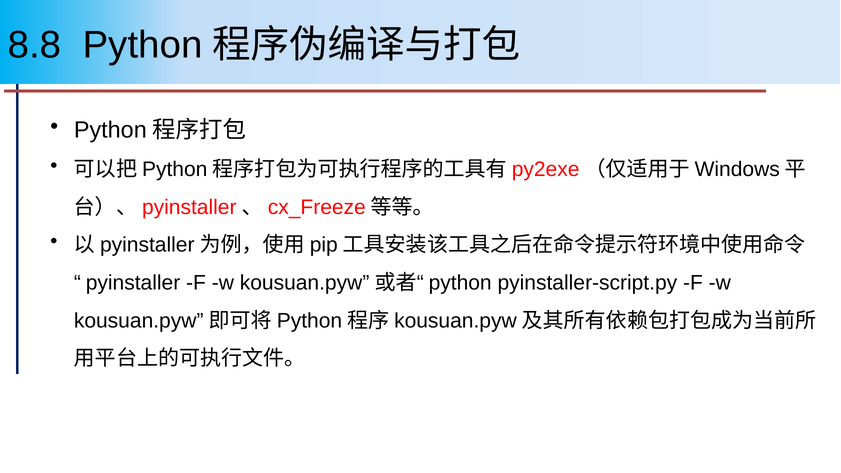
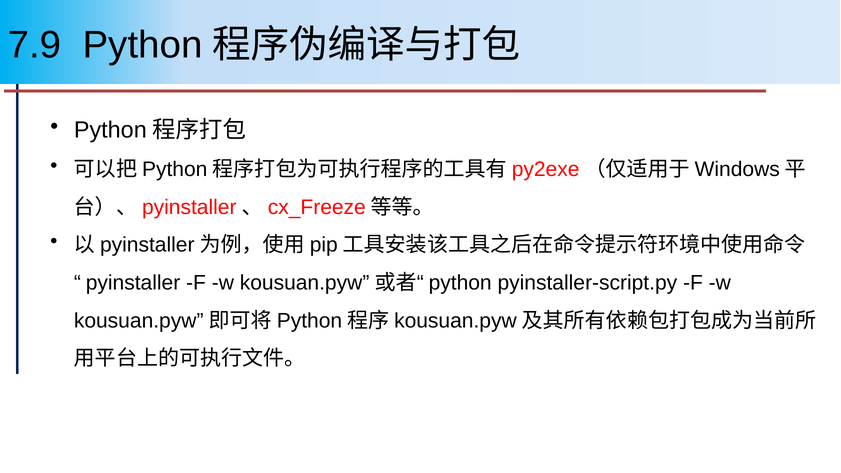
8.8: 8.8 -> 7.9
